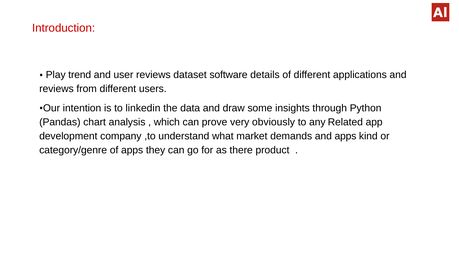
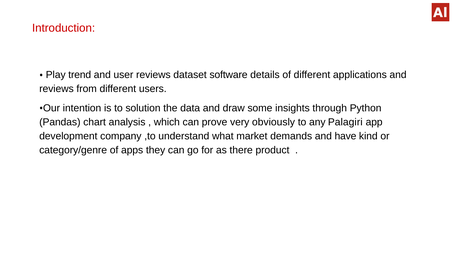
linkedin: linkedin -> solution
Related: Related -> Palagiri
and apps: apps -> have
